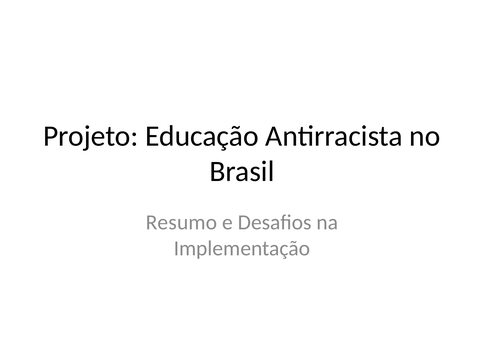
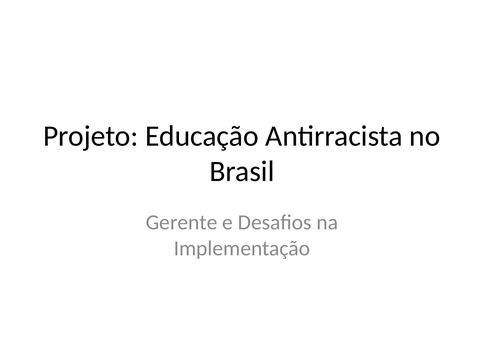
Resumo: Resumo -> Gerente
